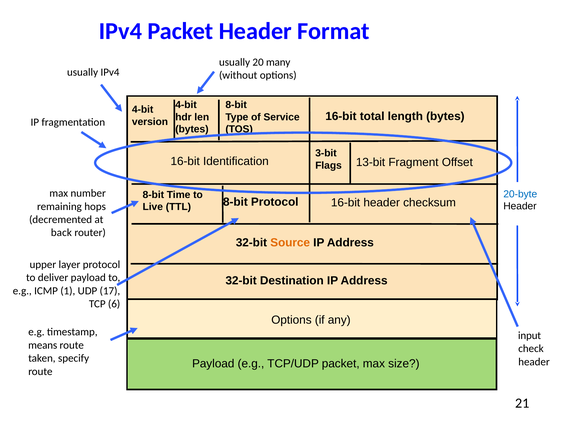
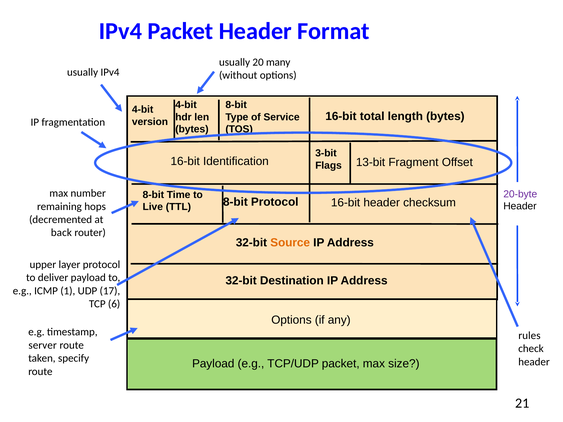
20-byte colour: blue -> purple
input: input -> rules
means: means -> server
